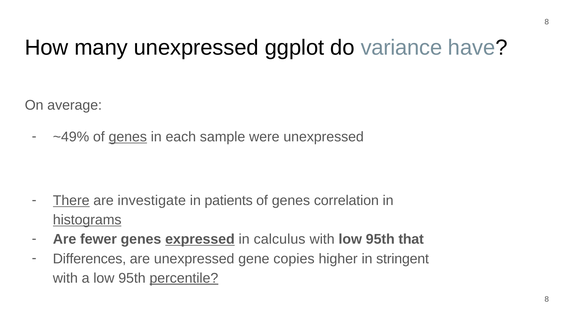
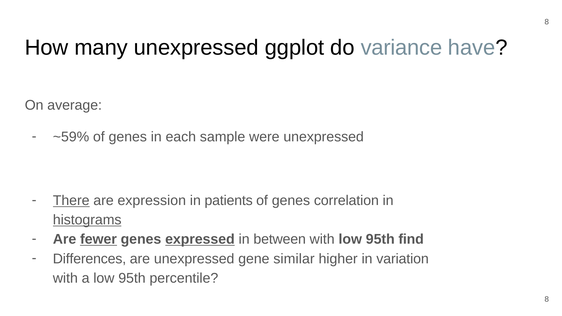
~49%: ~49% -> ~59%
genes at (128, 137) underline: present -> none
investigate: investigate -> expression
fewer underline: none -> present
calculus: calculus -> between
that: that -> find
copies: copies -> similar
stringent: stringent -> variation
percentile underline: present -> none
